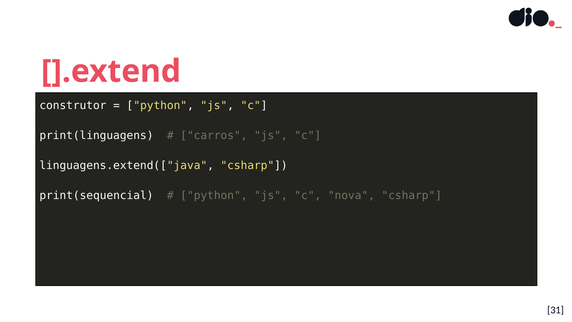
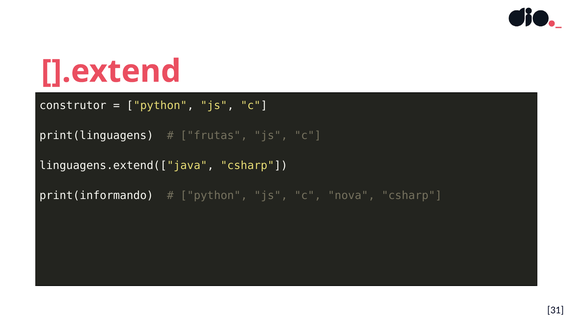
carros: carros -> frutas
print(sequencial: print(sequencial -> print(informando
